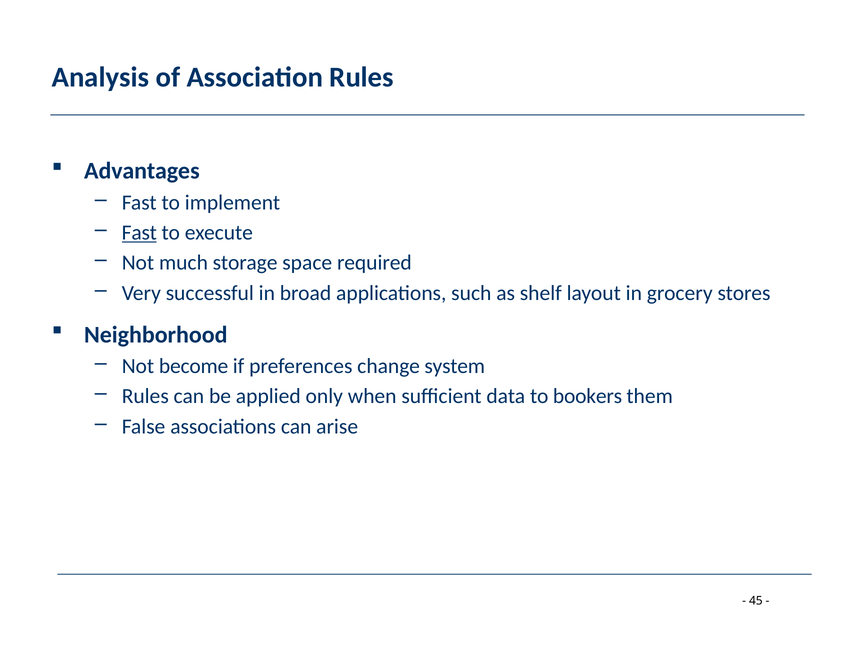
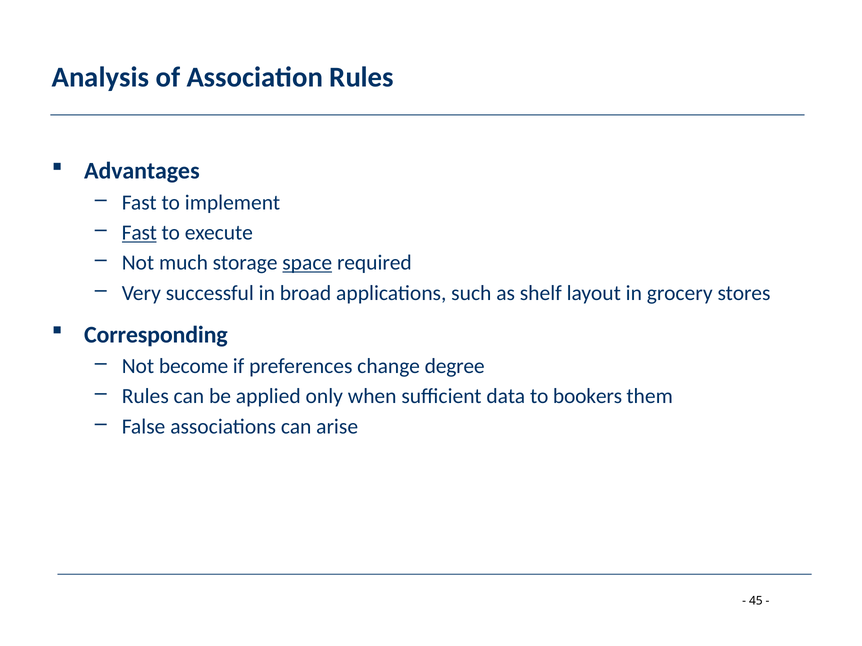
space underline: none -> present
Neighborhood: Neighborhood -> Corresponding
system: system -> degree
